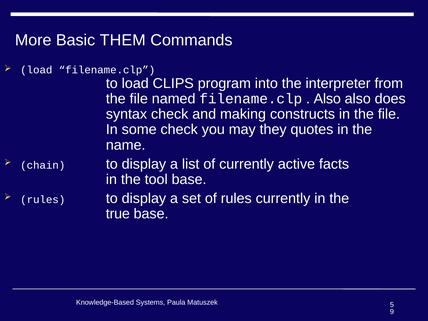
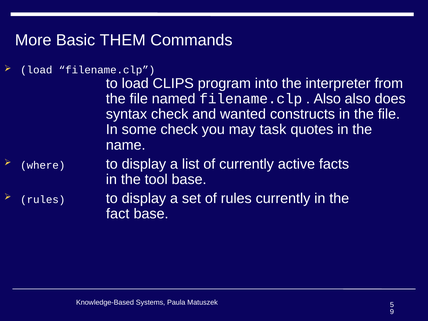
making: making -> wanted
they: they -> task
chain: chain -> where
true: true -> fact
